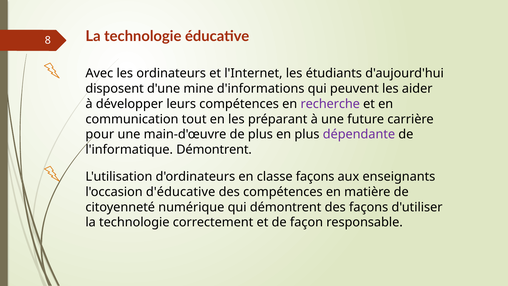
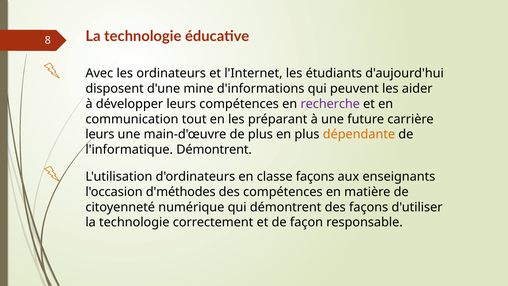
pour at (100, 134): pour -> leurs
dépendante colour: purple -> orange
d'éducative: d'éducative -> d'méthodes
